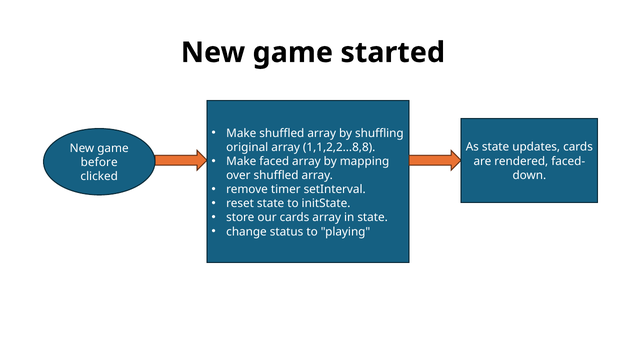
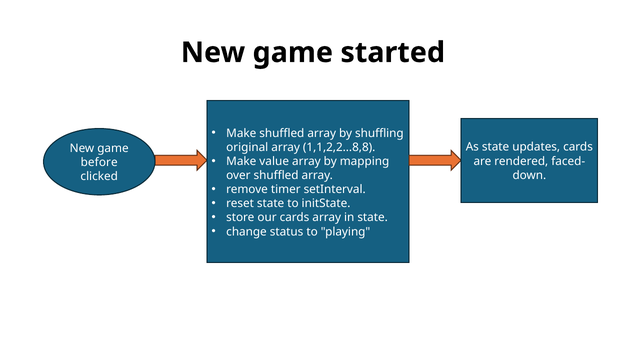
faced: faced -> value
